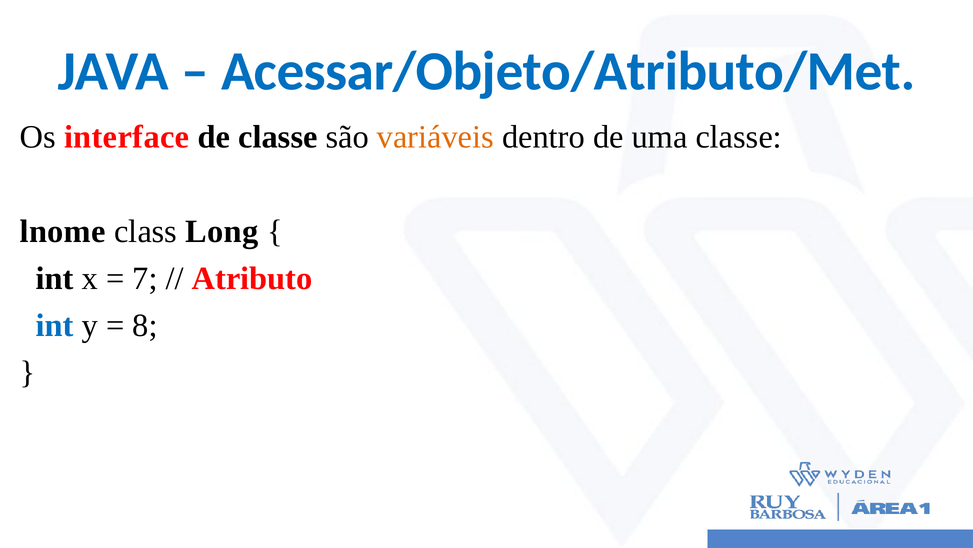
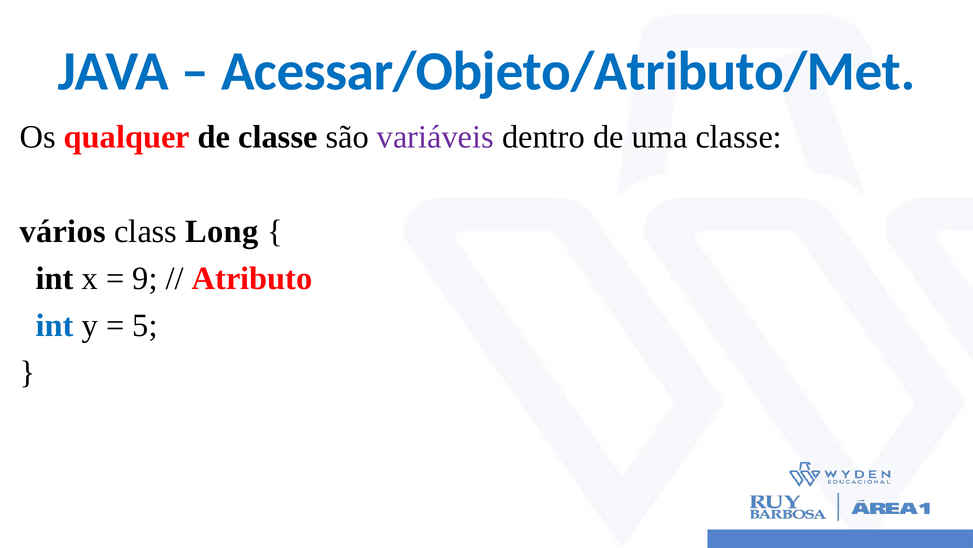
interface: interface -> qualquer
variáveis colour: orange -> purple
lnome: lnome -> vários
7: 7 -> 9
8: 8 -> 5
